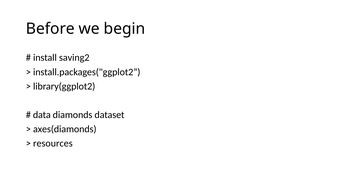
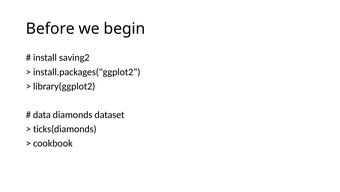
axes(diamonds: axes(diamonds -> ticks(diamonds
resources: resources -> cookbook
